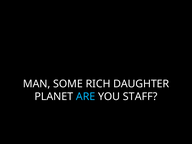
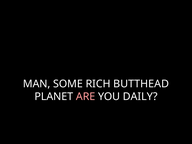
DAUGHTER: DAUGHTER -> BUTTHEAD
ARE colour: light blue -> pink
STAFF: STAFF -> DAILY
